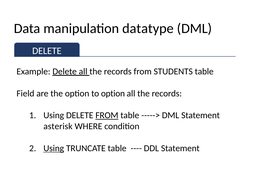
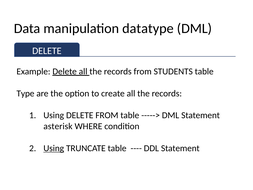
Field: Field -> Type
to option: option -> create
FROM at (107, 115) underline: present -> none
